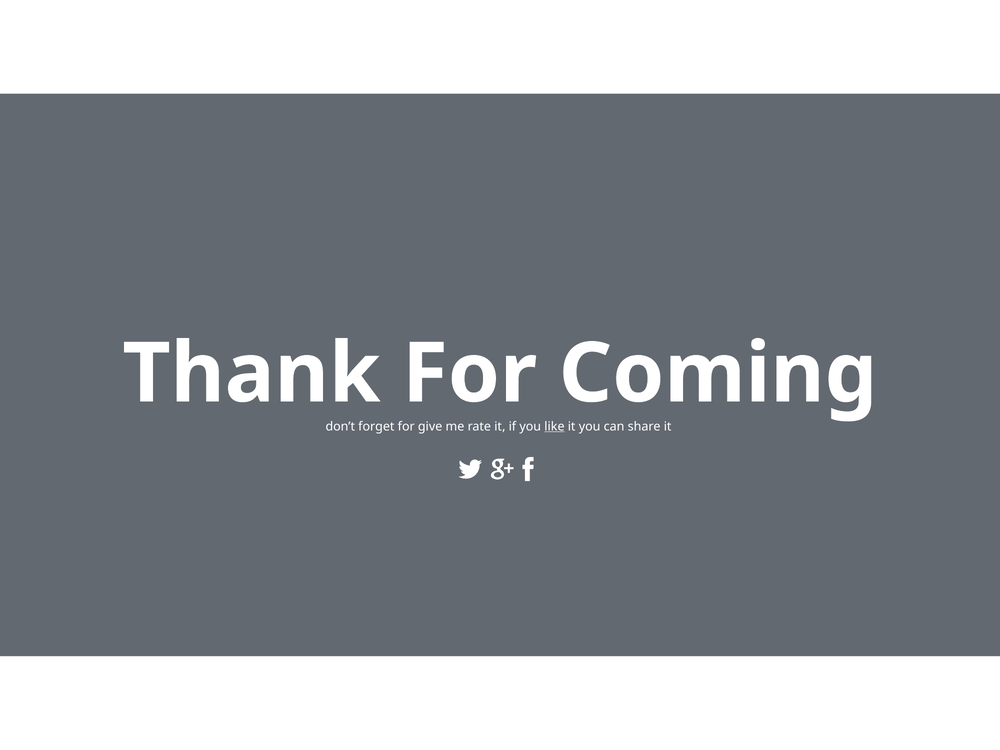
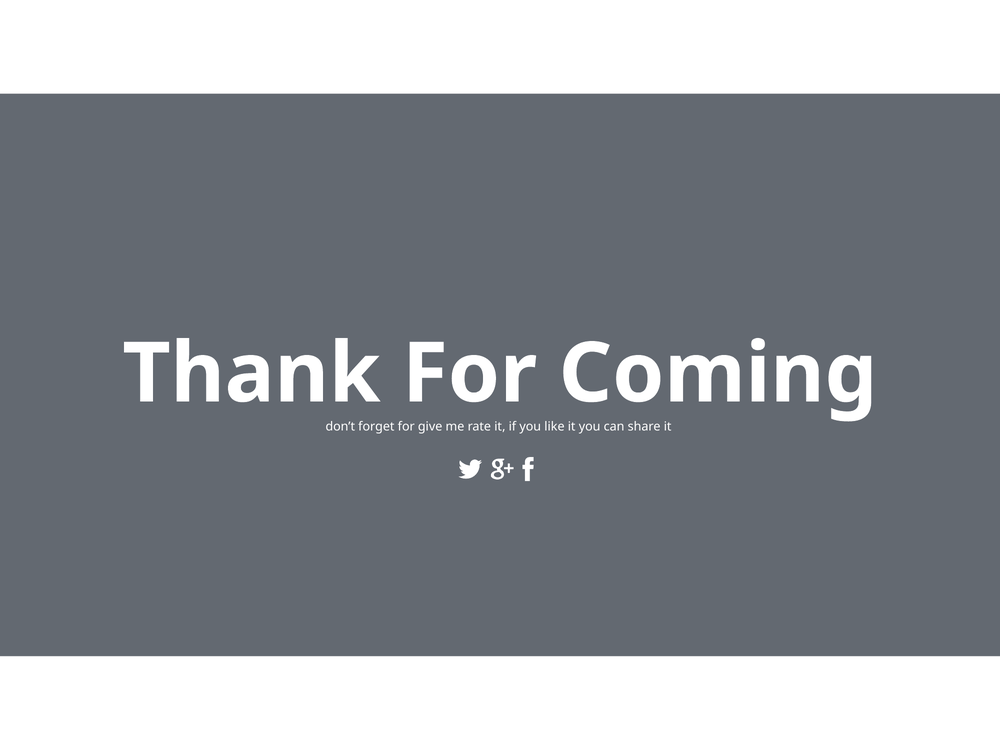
like underline: present -> none
